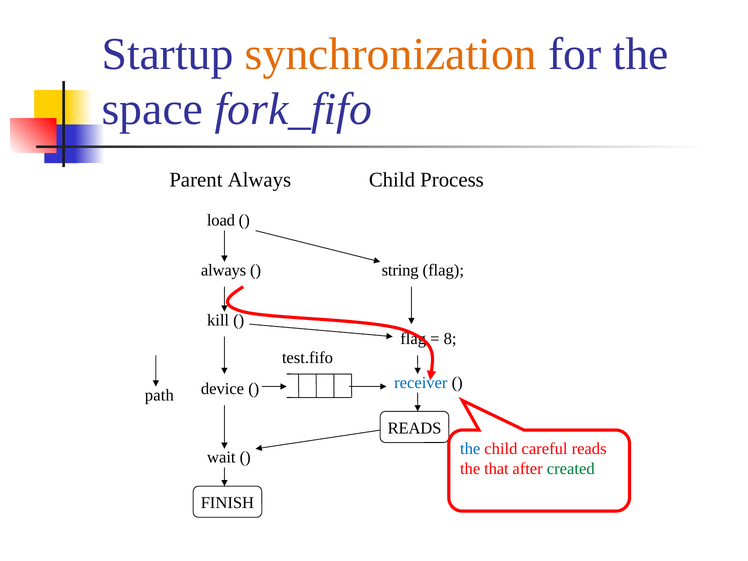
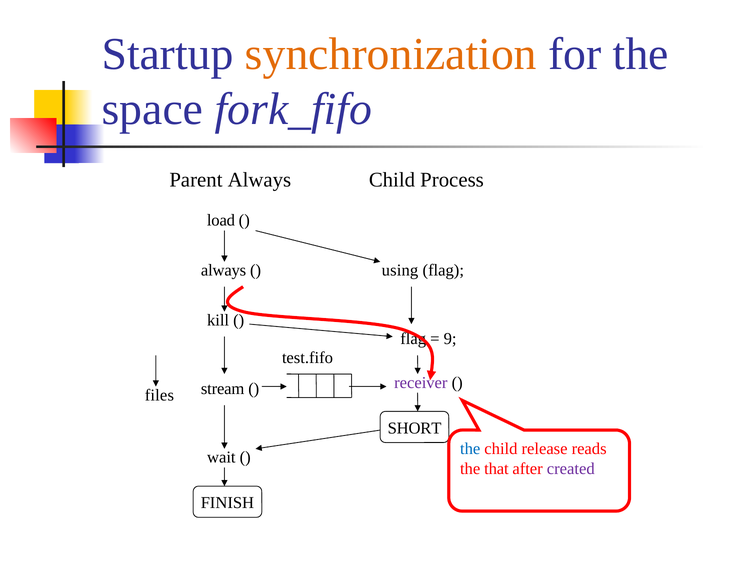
string: string -> using
8: 8 -> 9
receiver colour: blue -> purple
device: device -> stream
path: path -> files
READS at (415, 428): READS -> SHORT
careful: careful -> release
created colour: green -> purple
